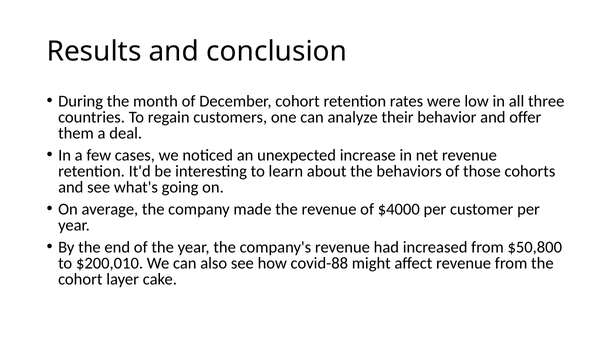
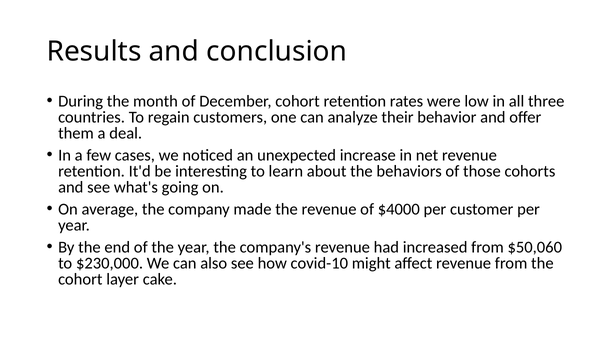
$50,800: $50,800 -> $50,060
$200,010: $200,010 -> $230,000
covid-88: covid-88 -> covid-10
